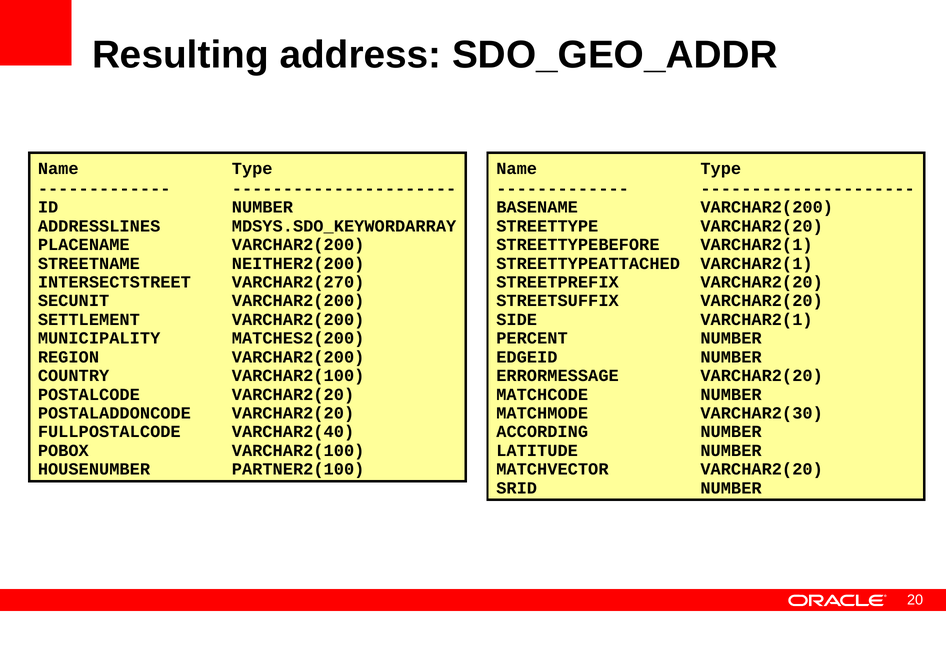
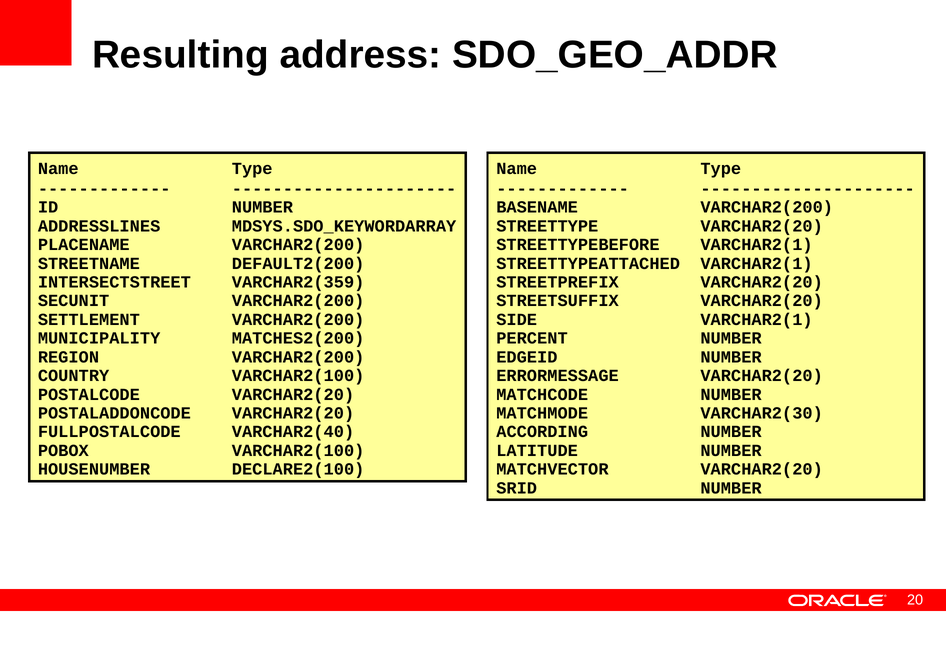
NEITHER2(200: NEITHER2(200 -> DEFAULT2(200
VARCHAR2(270: VARCHAR2(270 -> VARCHAR2(359
PARTNER2(100: PARTNER2(100 -> DECLARE2(100
